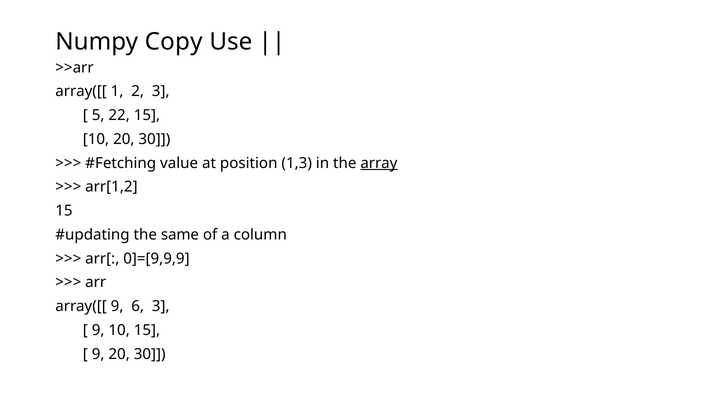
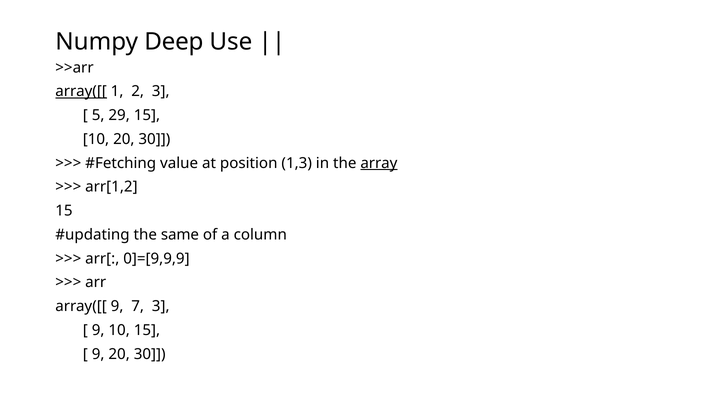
Copy: Copy -> Deep
array([[ at (81, 91) underline: none -> present
22: 22 -> 29
6: 6 -> 7
